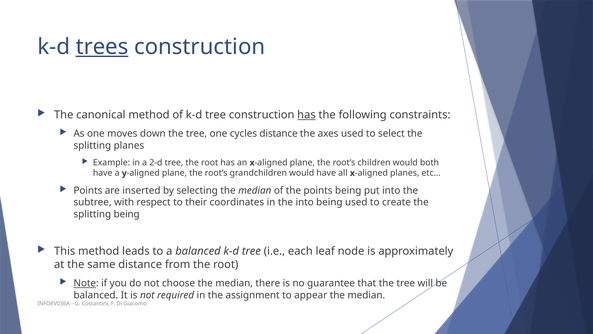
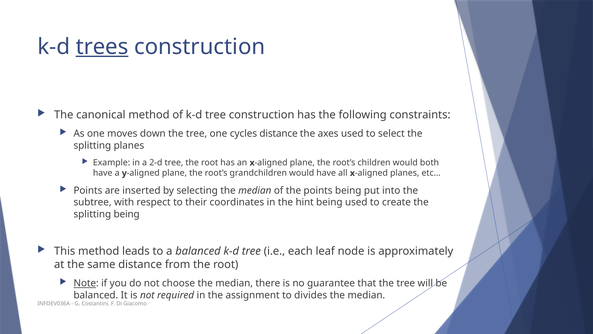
has at (306, 115) underline: present -> none
the into: into -> hint
appear: appear -> divides
